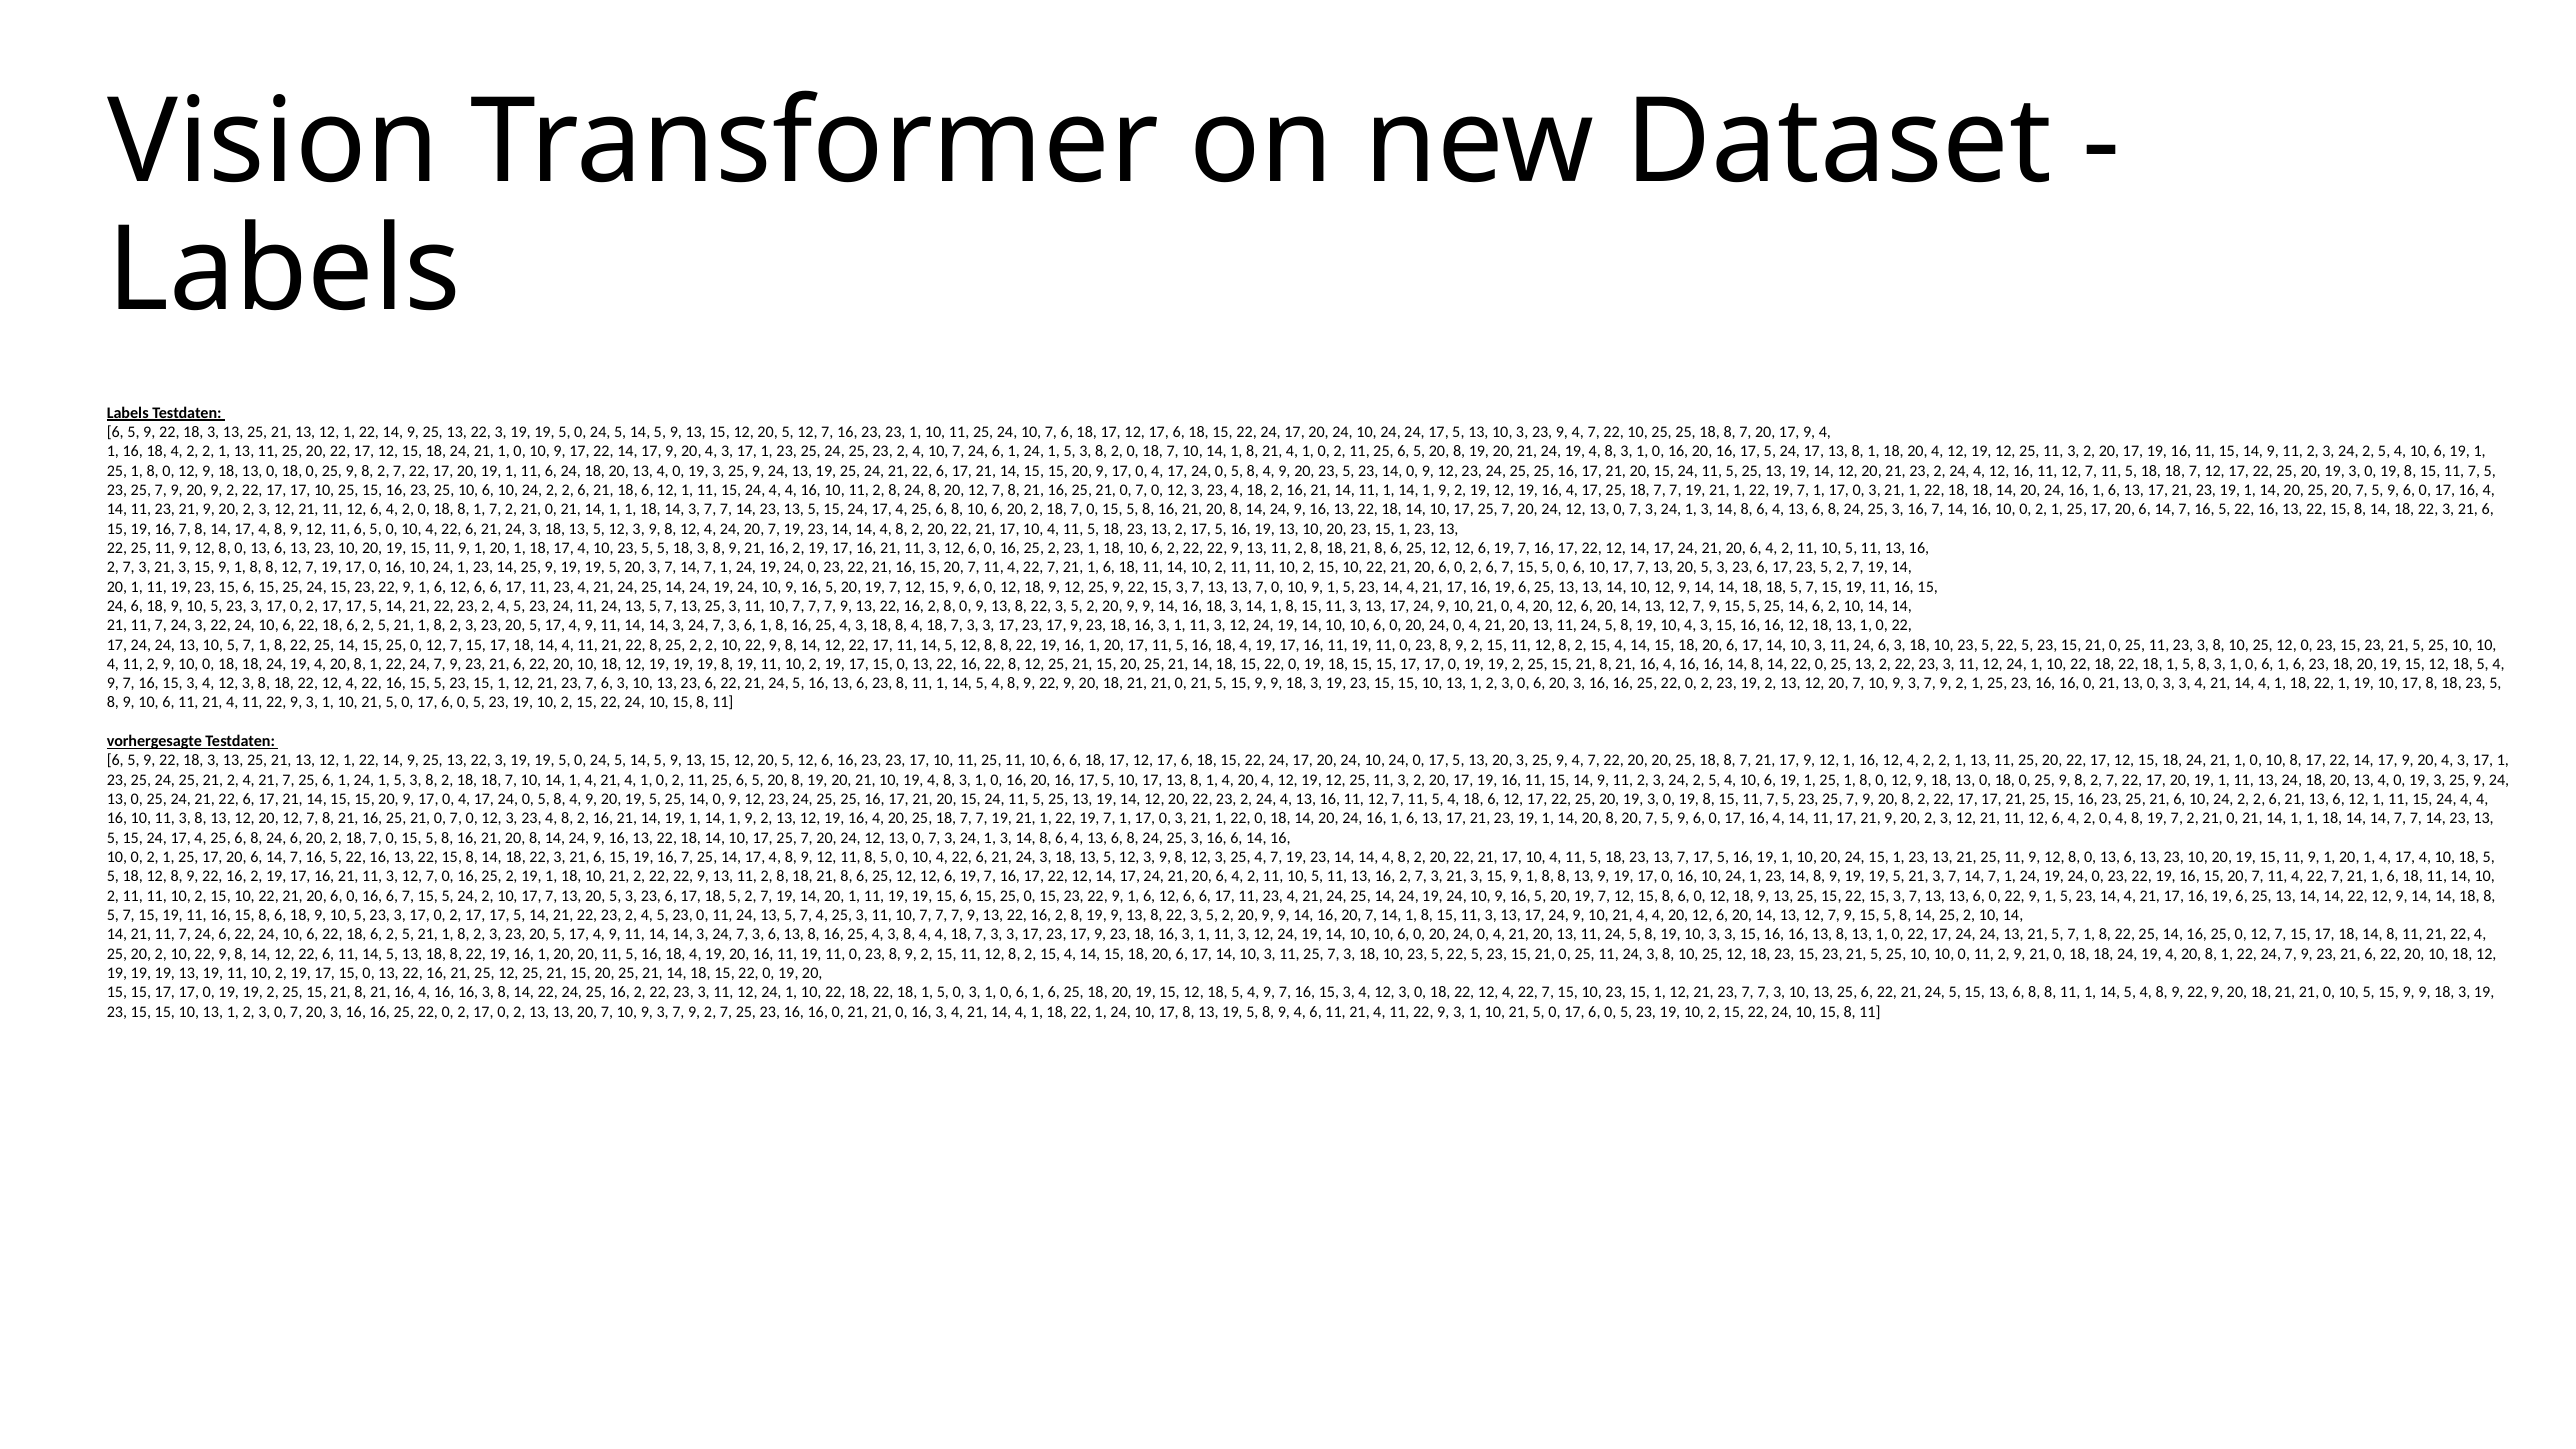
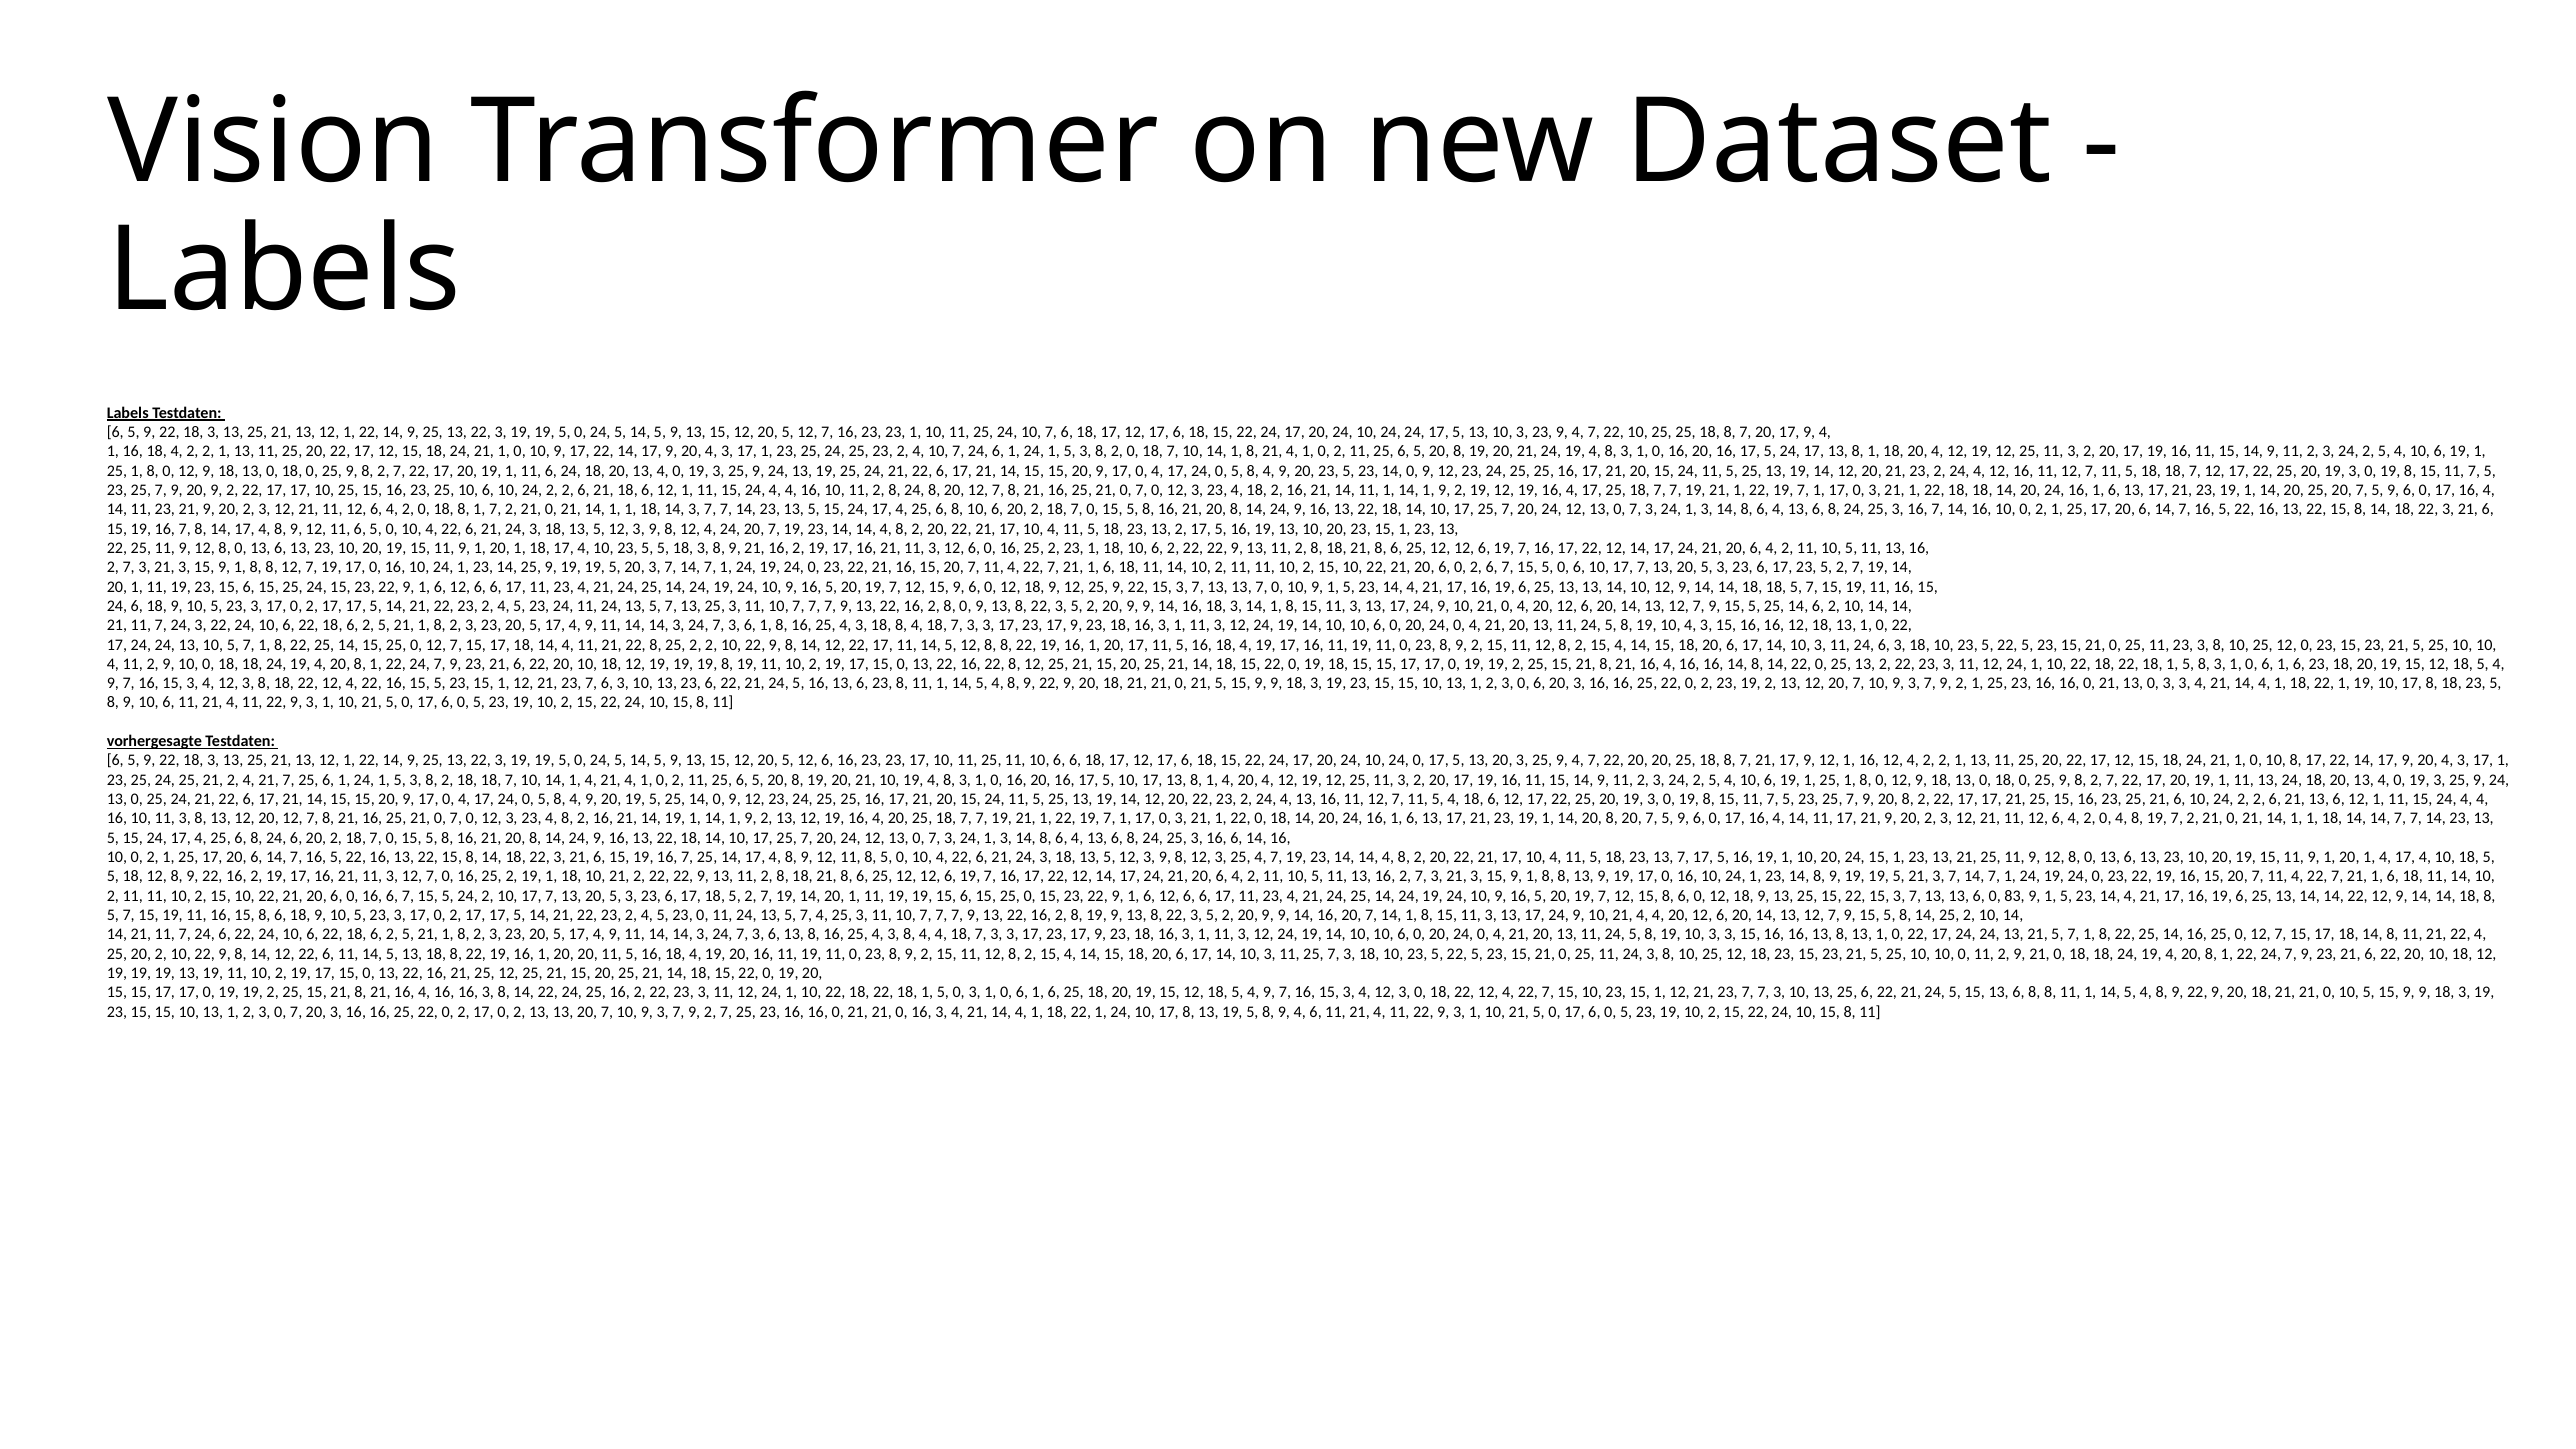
6 0 22: 22 -> 83
